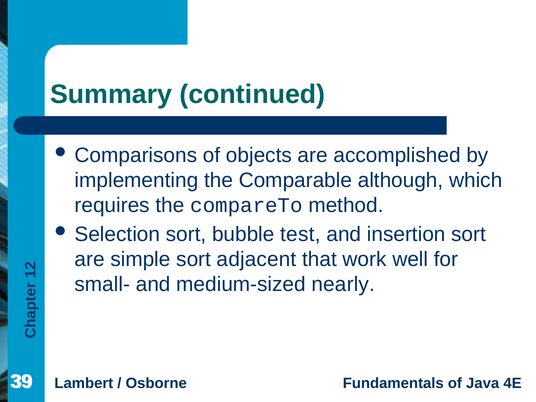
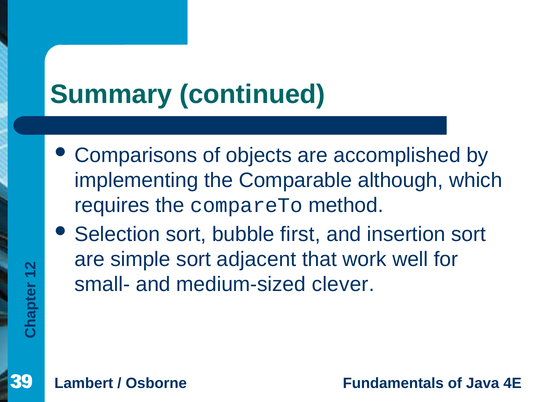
test: test -> first
nearly: nearly -> clever
